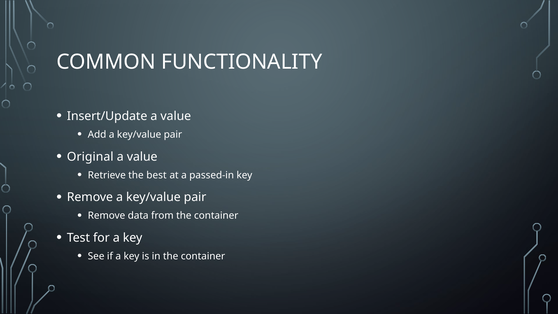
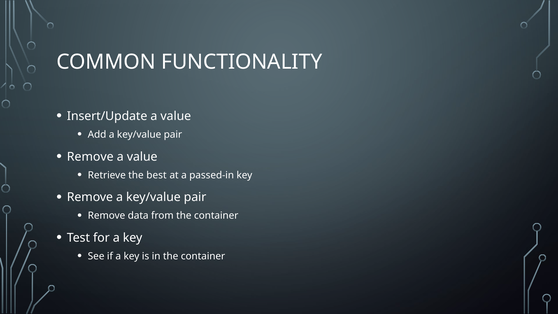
Original at (90, 157): Original -> Remove
